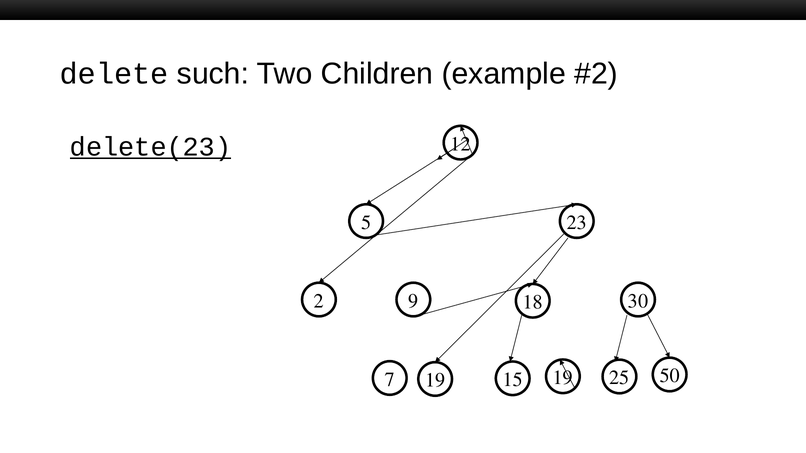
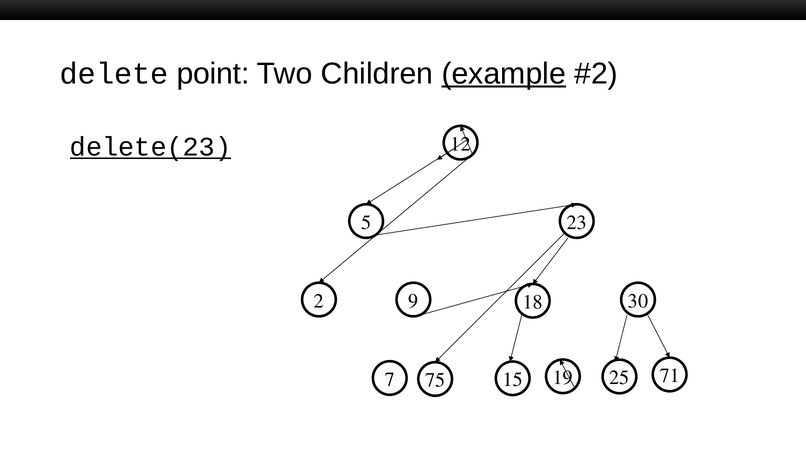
such: such -> point
example underline: none -> present
7 19: 19 -> 75
50: 50 -> 71
